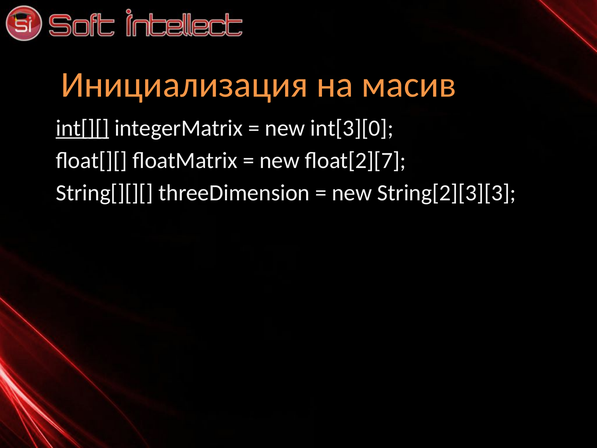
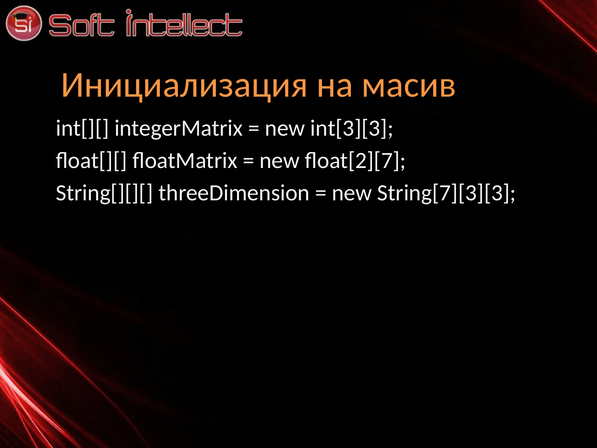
int[][ underline: present -> none
int[3][0: int[3][0 -> int[3][3
String[2][3][3: String[2][3][3 -> String[7][3][3
